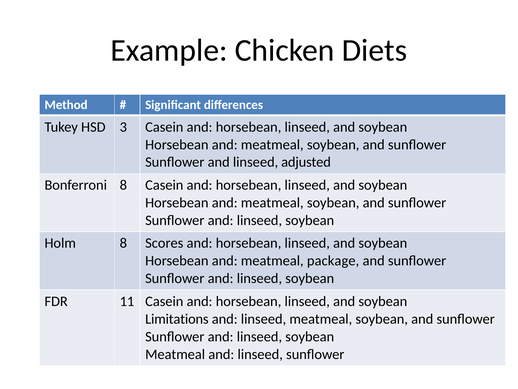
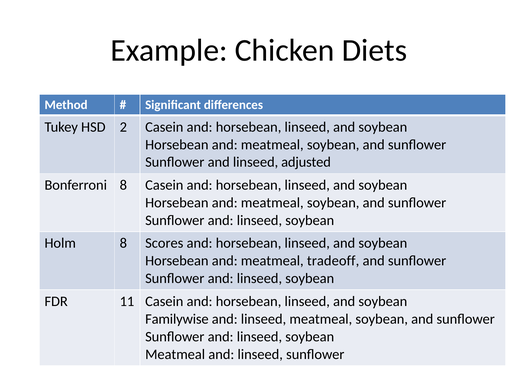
3: 3 -> 2
package: package -> tradeoff
Limitations: Limitations -> Familywise
